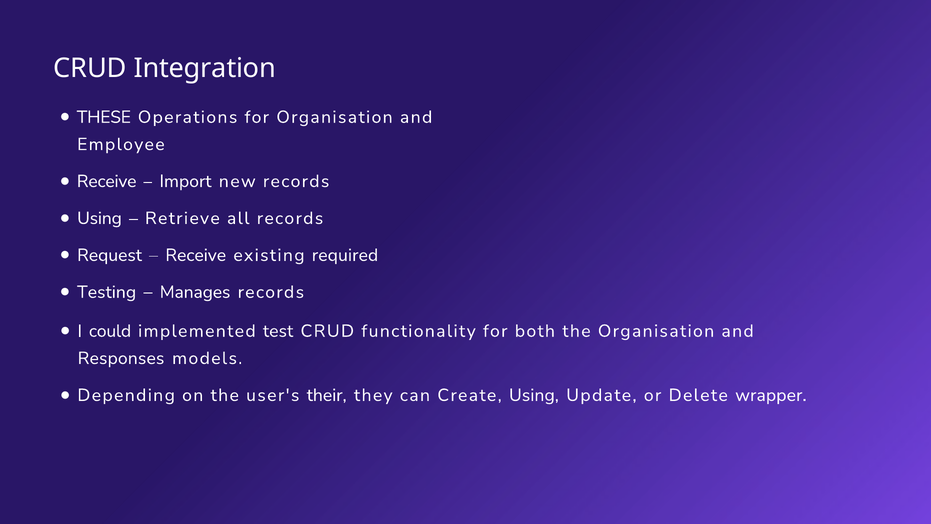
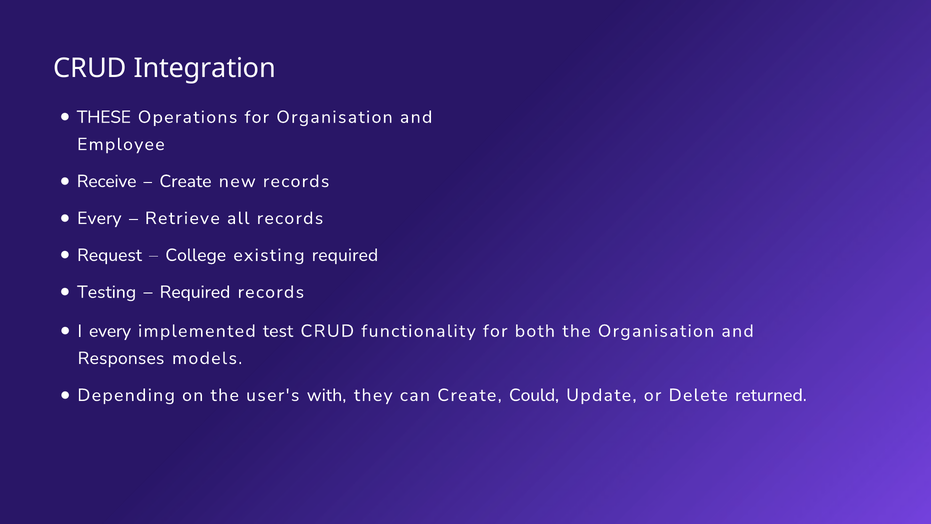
Import at (185, 181): Import -> Create
Using at (99, 218): Using -> Every
Receive at (196, 255): Receive -> College
Manages at (195, 292): Manages -> Required
I could: could -> every
their: their -> with
Create Using: Using -> Could
wrapper: wrapper -> returned
